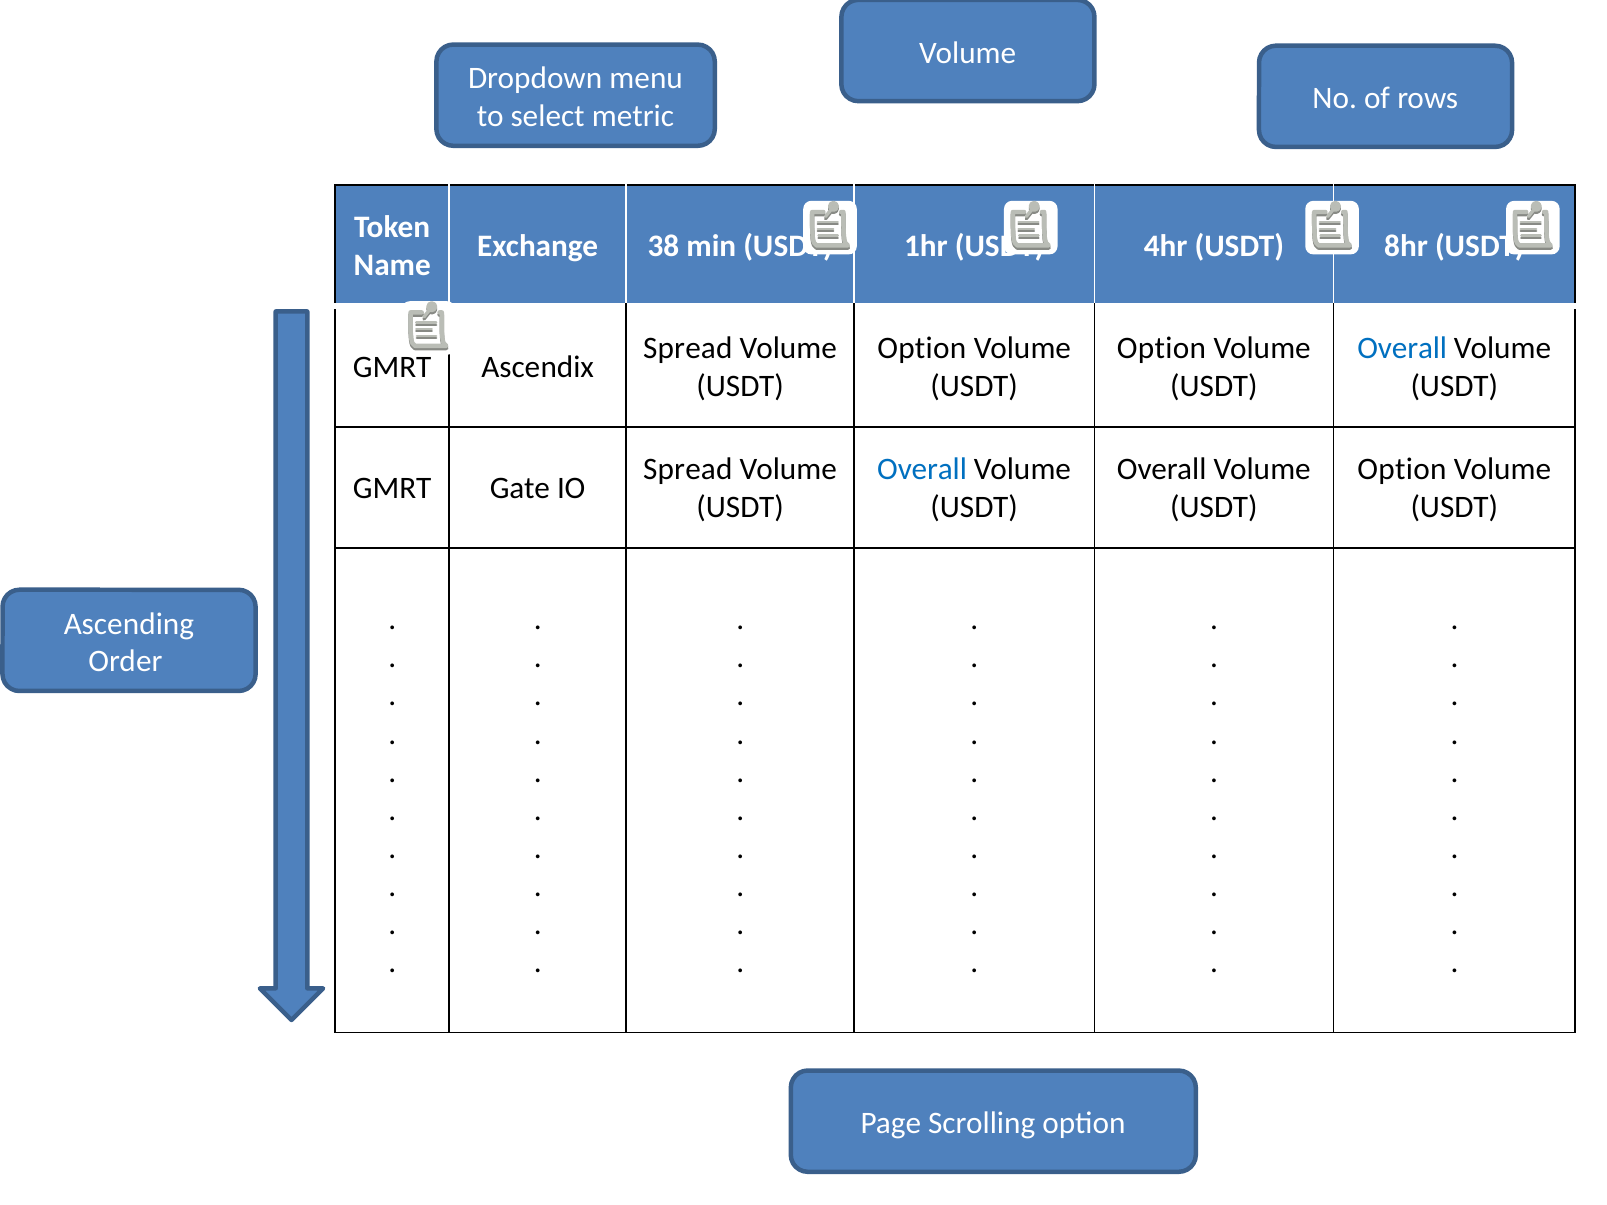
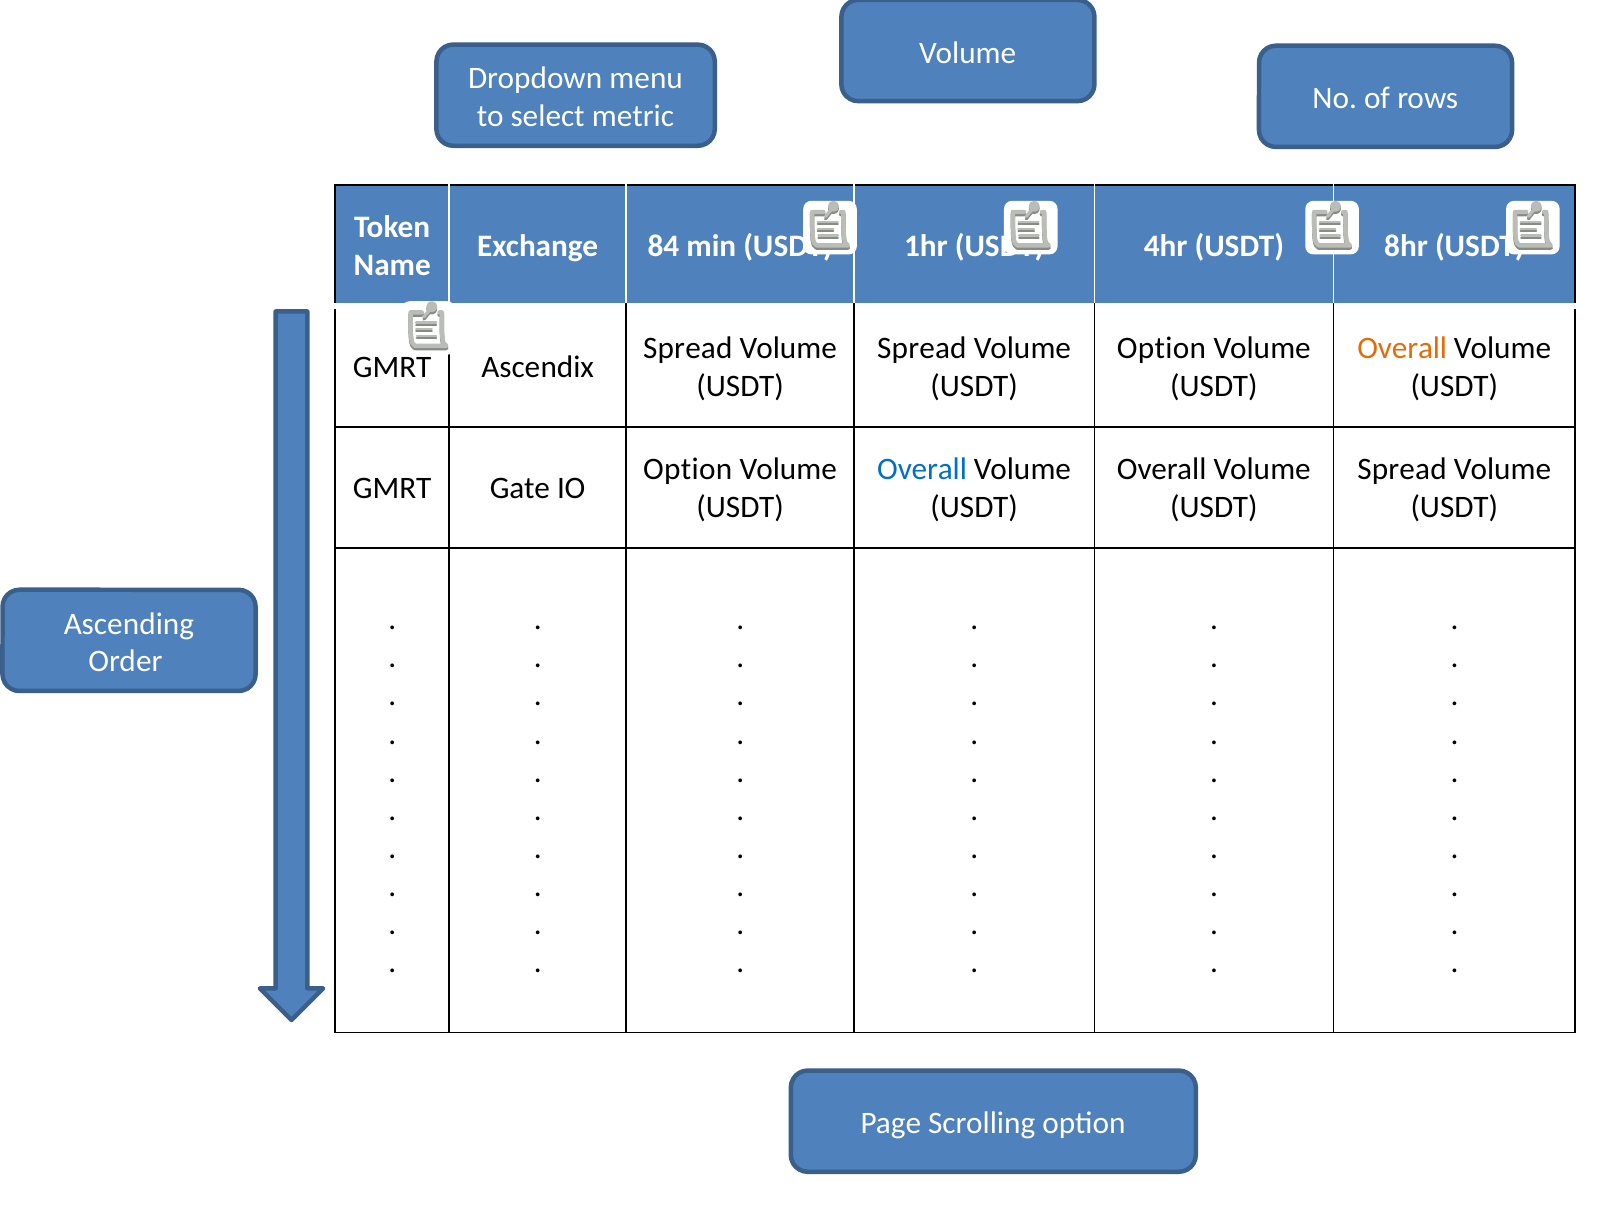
38: 38 -> 84
Option at (922, 348): Option -> Spread
Overall at (1402, 348) colour: blue -> orange
Spread at (688, 469): Spread -> Option
Option at (1402, 469): Option -> Spread
